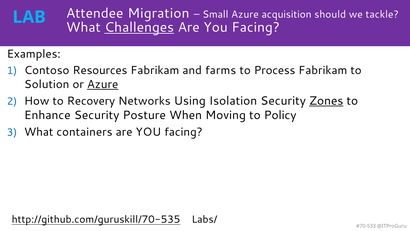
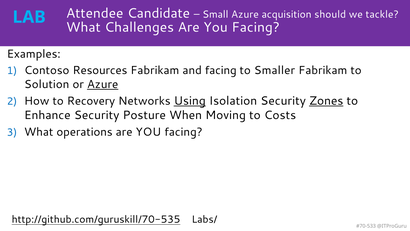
Migration: Migration -> Candidate
Challenges underline: present -> none
and farms: farms -> facing
Process: Process -> Smaller
Using underline: none -> present
Policy: Policy -> Costs
containers: containers -> operations
